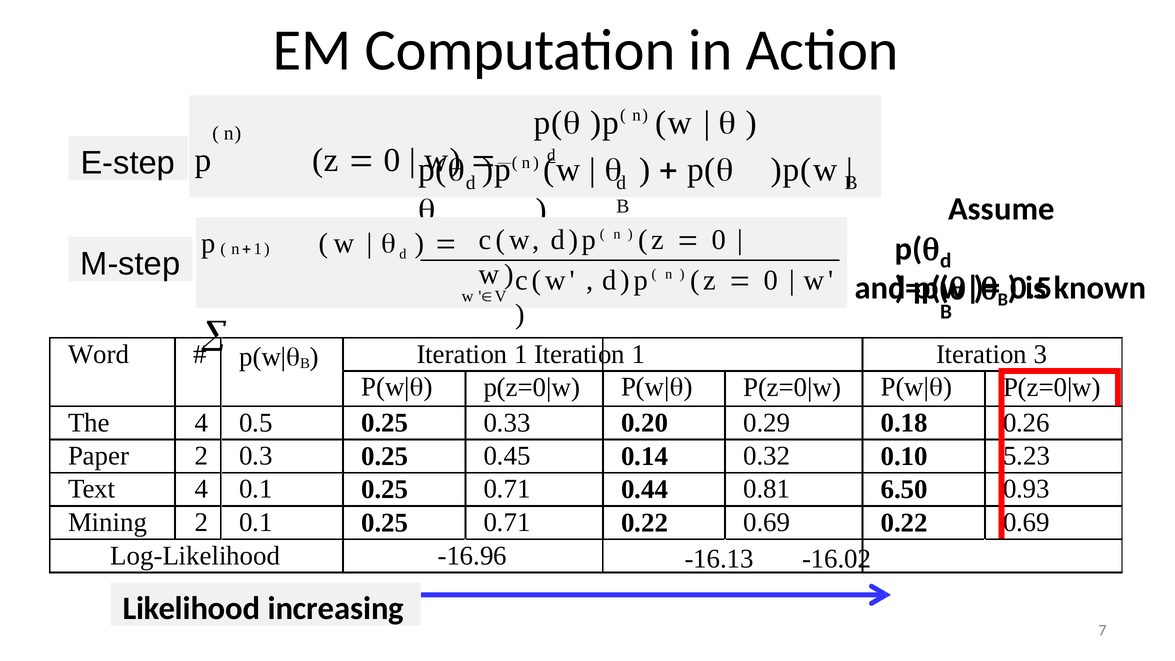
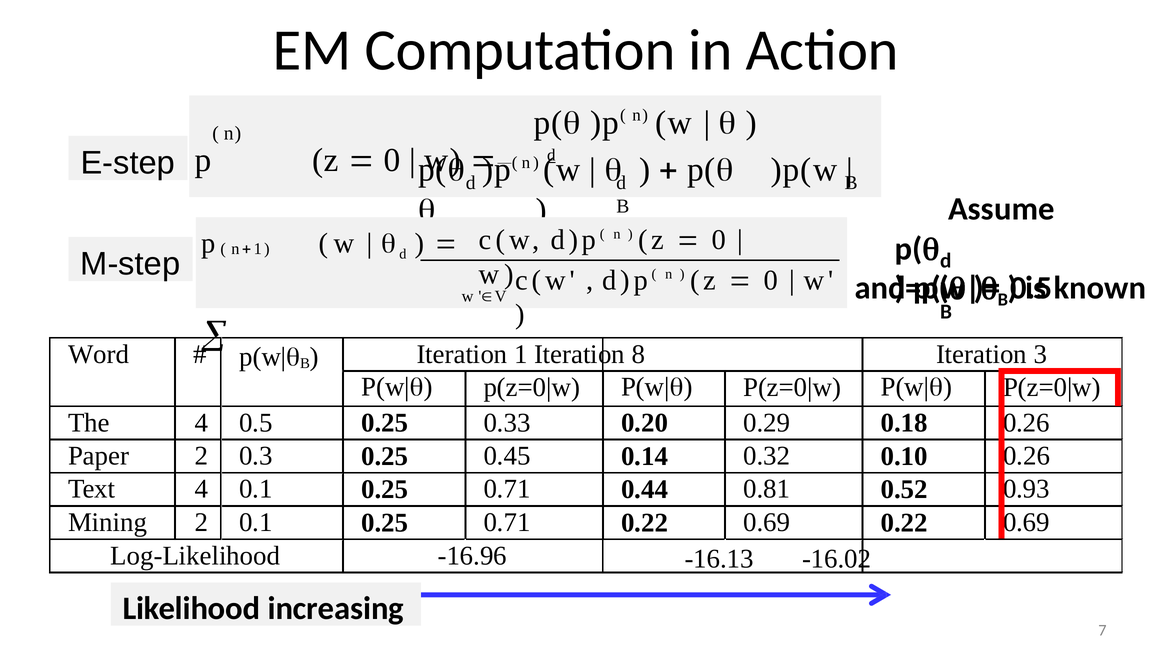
1: 1 -> 8
0.10 5.23: 5.23 -> 0.26
6.50: 6.50 -> 0.52
